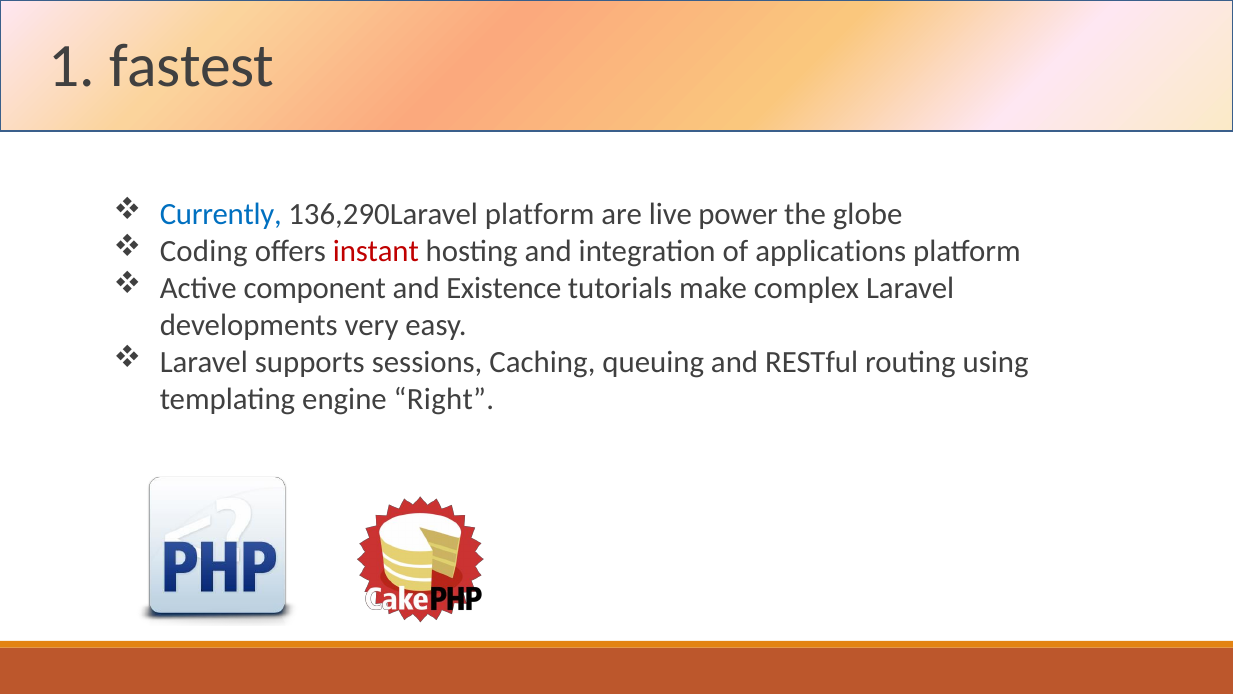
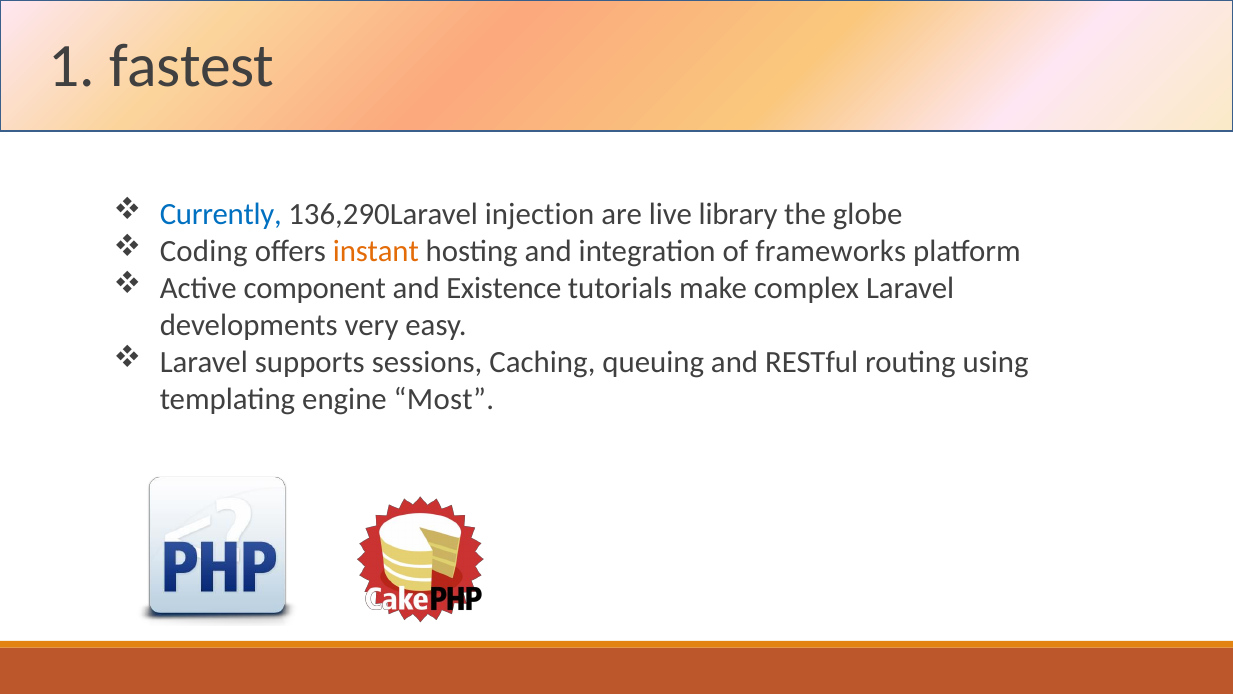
136,290Laravel platform: platform -> injection
power: power -> library
instant colour: red -> orange
applications: applications -> frameworks
Right: Right -> Most
